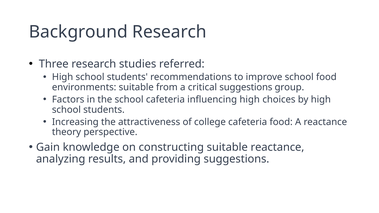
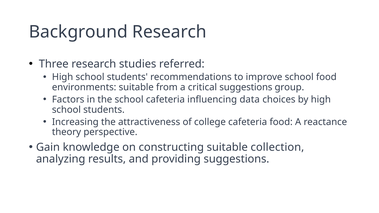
influencing high: high -> data
suitable reactance: reactance -> collection
